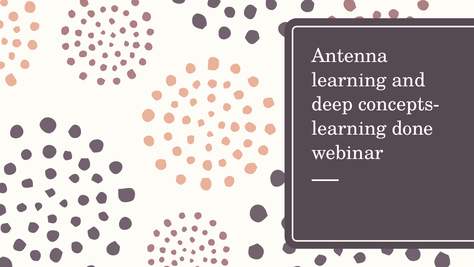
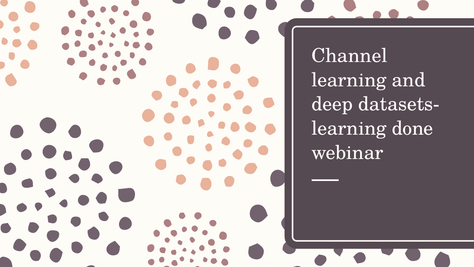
Antenna: Antenna -> Channel
concepts-: concepts- -> datasets-
